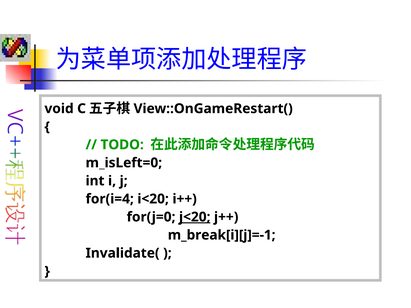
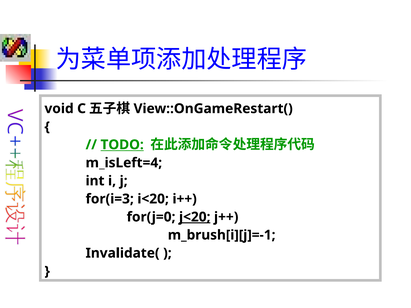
TODO underline: none -> present
m_isLeft=0: m_isLeft=0 -> m_isLeft=4
for(i=4: for(i=4 -> for(i=3
m_break[i][j]=-1: m_break[i][j]=-1 -> m_brush[i][j]=-1
